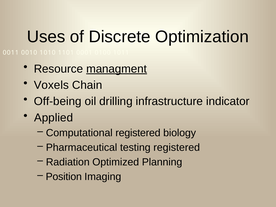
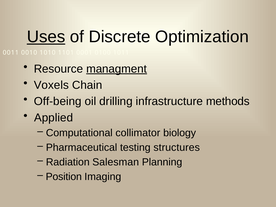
Uses underline: none -> present
indicator: indicator -> methods
Computational registered: registered -> collimator
testing registered: registered -> structures
Optimized: Optimized -> Salesman
